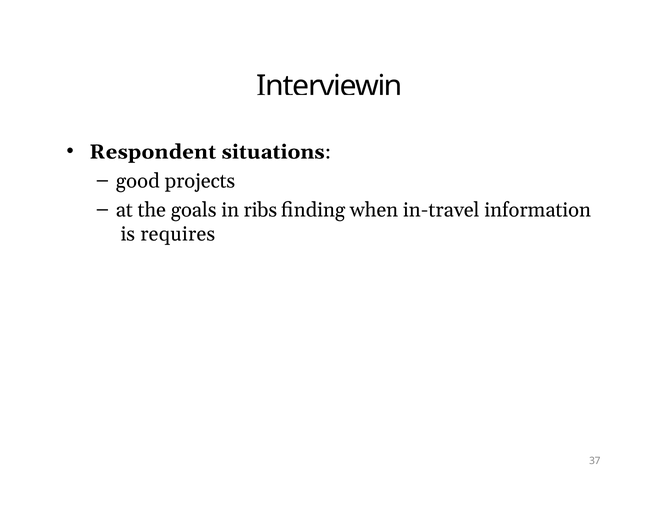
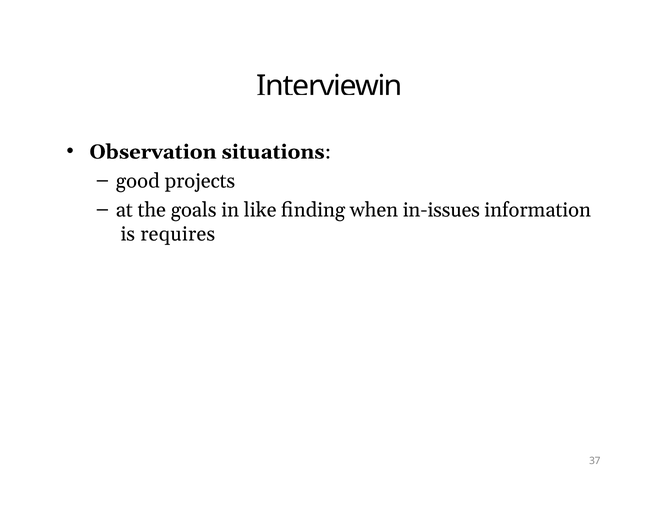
Respondent: Respondent -> Observation
ribs: ribs -> like
in-travel: in-travel -> in-issues
